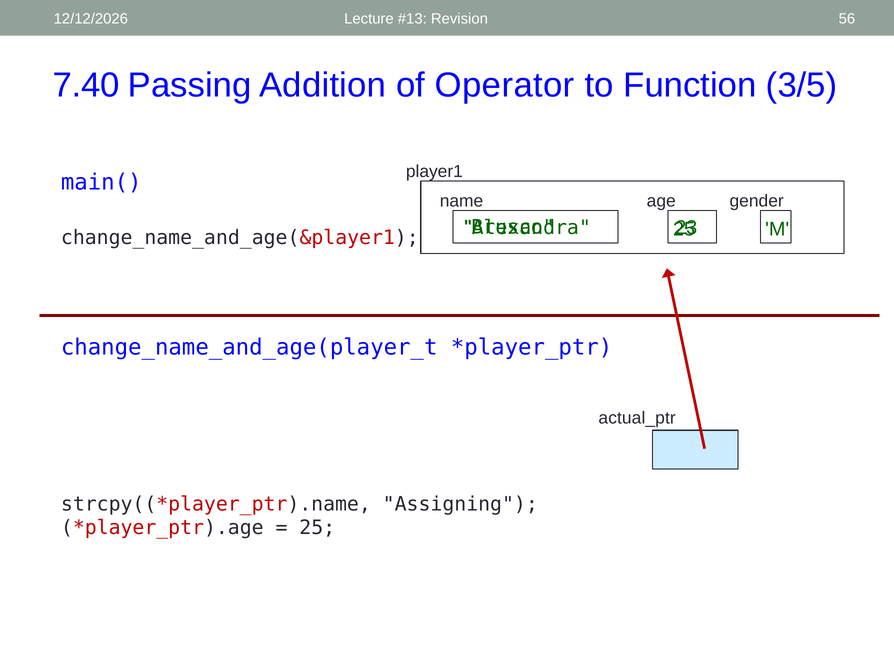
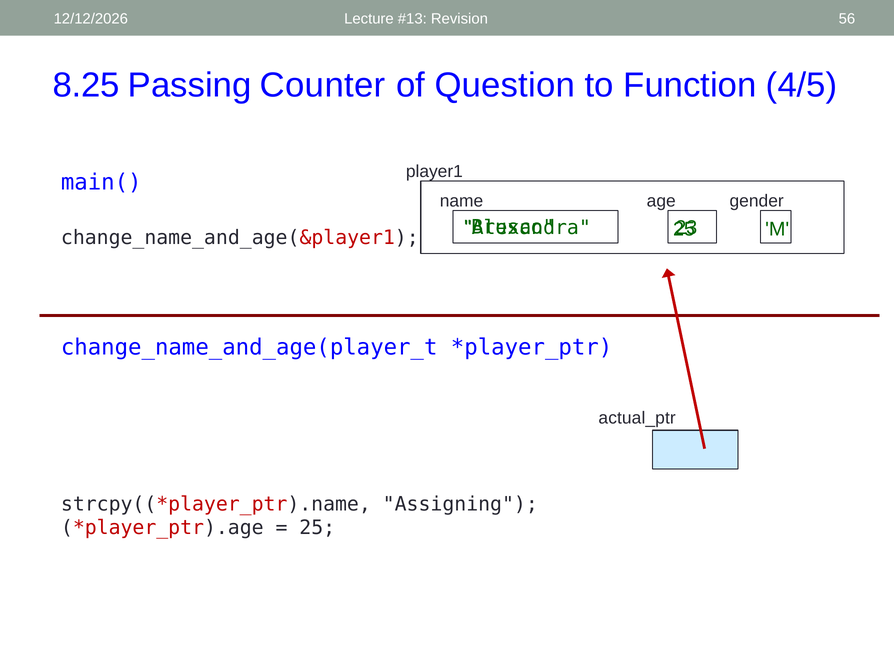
7.40: 7.40 -> 8.25
Addition: Addition -> Counter
Operator: Operator -> Question
3/5: 3/5 -> 4/5
